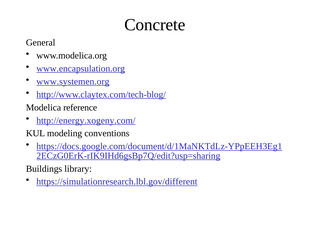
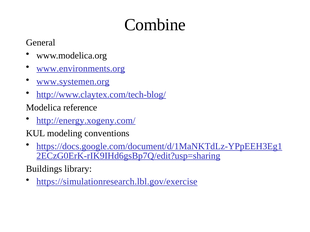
Concrete: Concrete -> Combine
www.encapsulation.org: www.encapsulation.org -> www.environments.org
https://simulationresearch.lbl.gov/different: https://simulationresearch.lbl.gov/different -> https://simulationresearch.lbl.gov/exercise
